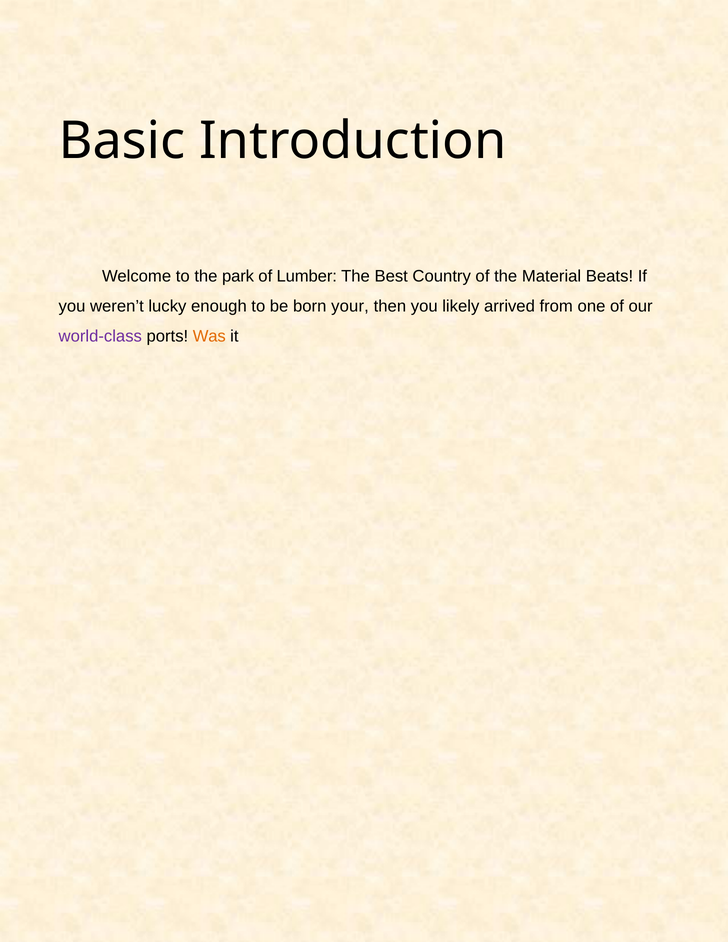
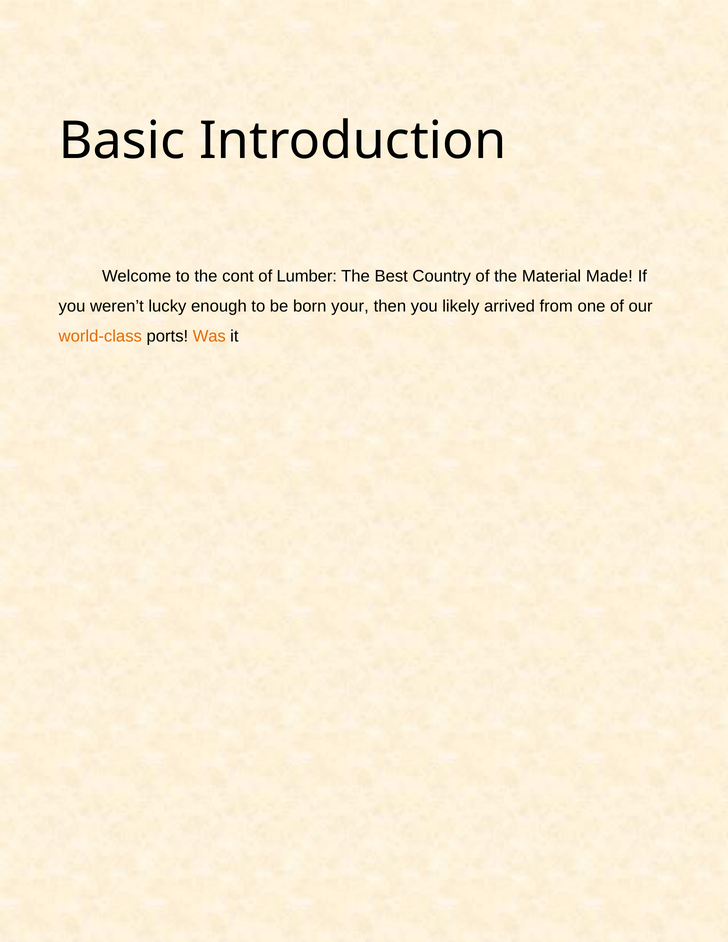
park: park -> cont
Beats: Beats -> Made
world-class colour: purple -> orange
